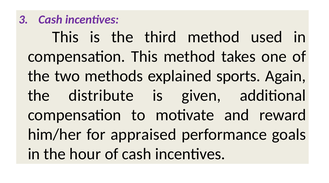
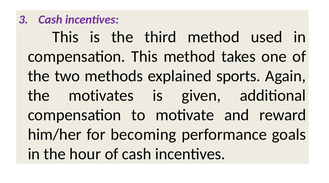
distribute: distribute -> motivates
appraised: appraised -> becoming
